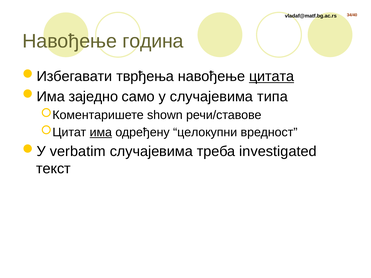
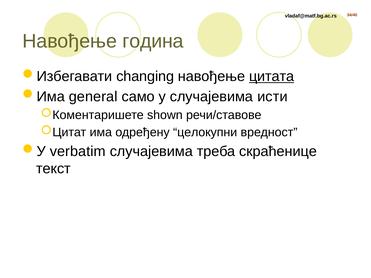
тврђења: тврђења -> changing
заједно: заједно -> general
типа: типа -> исти
има underline: present -> none
investigated: investigated -> скраћенице
